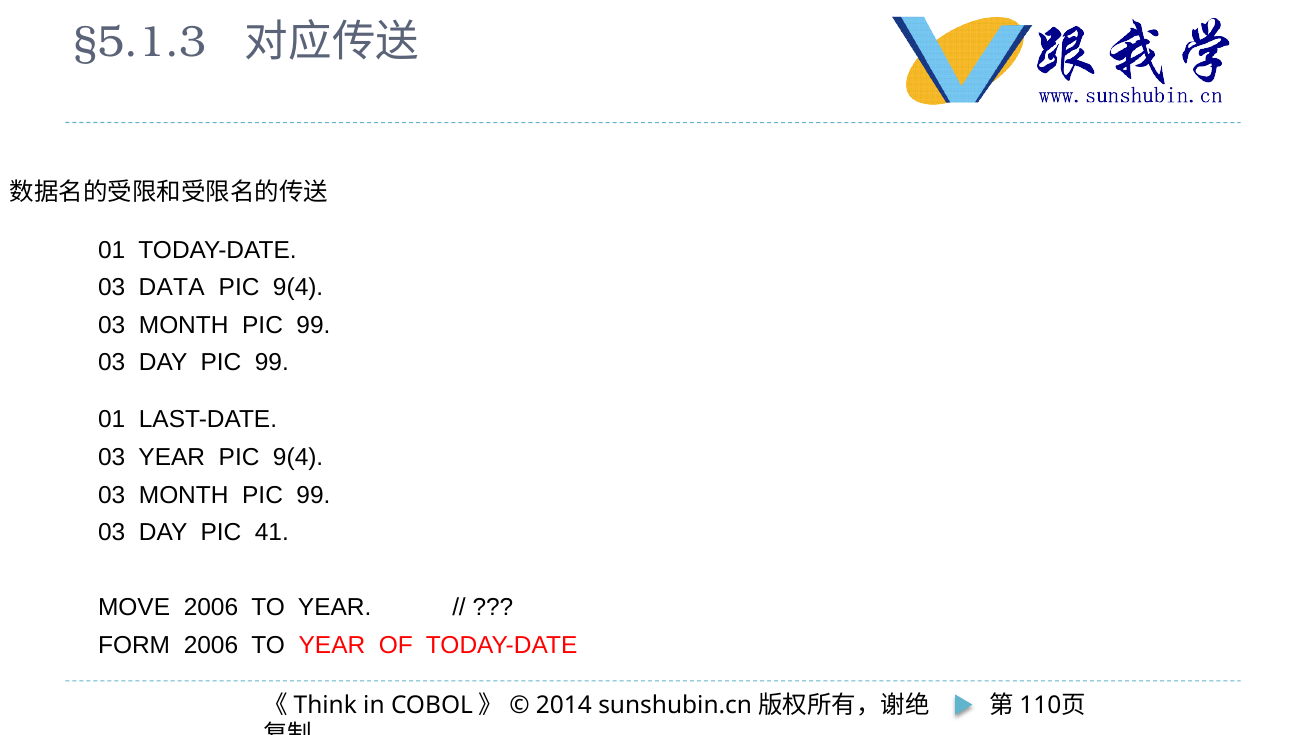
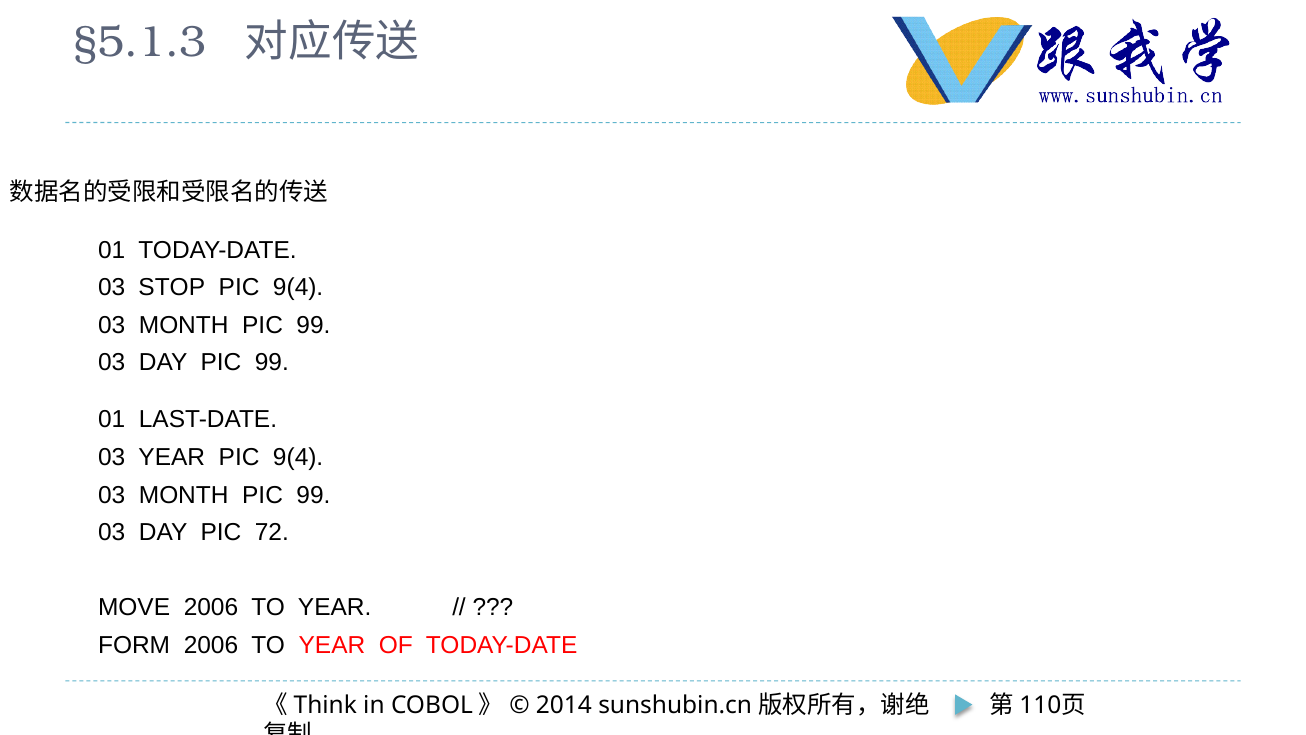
DATA: DATA -> STOP
41: 41 -> 72
